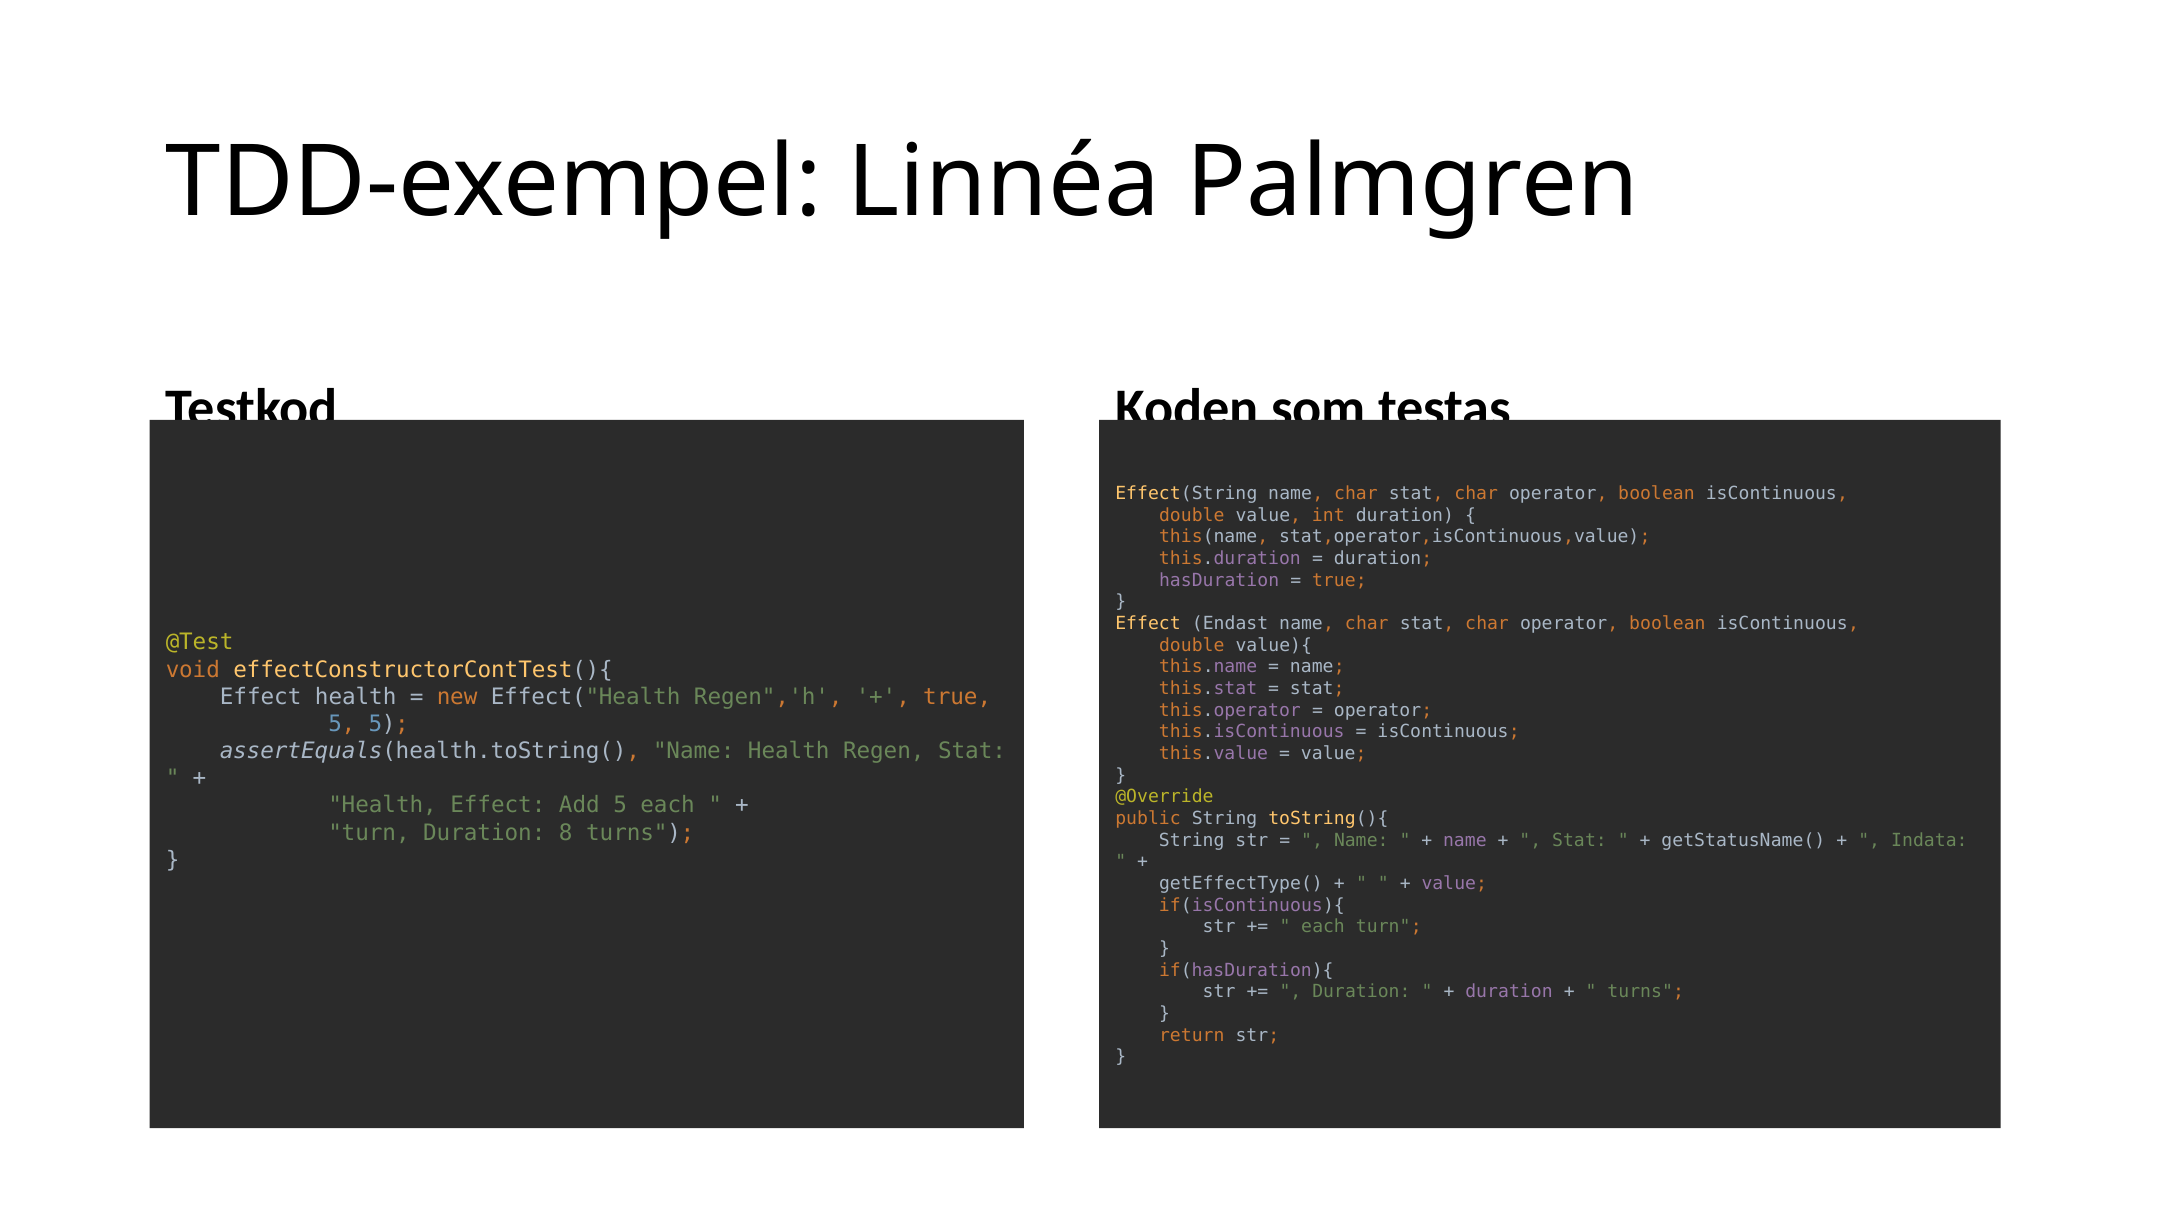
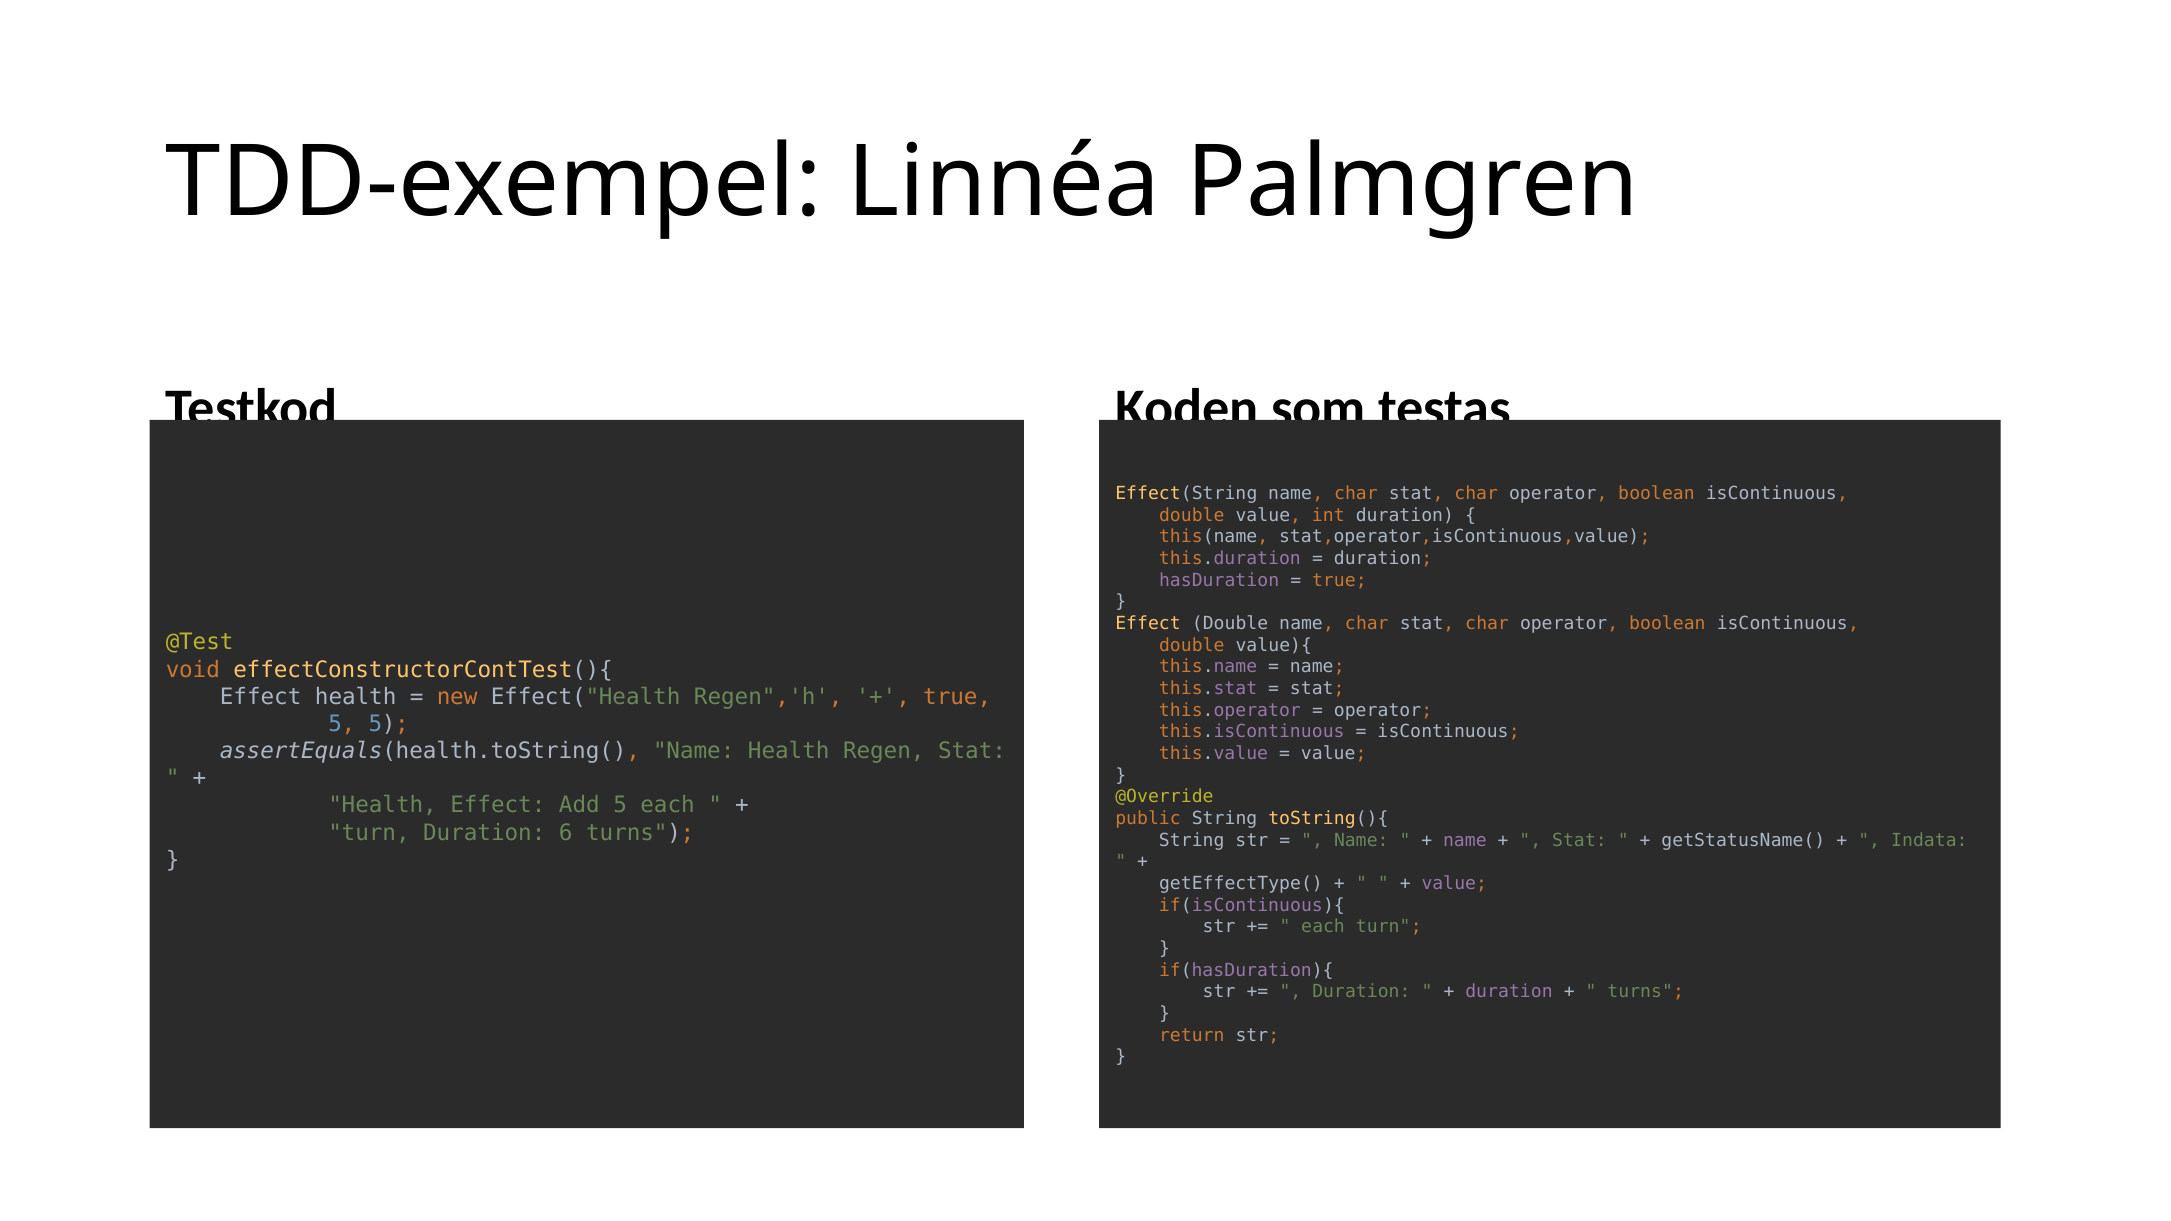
Effect Endast: Endast -> Double
8: 8 -> 6
